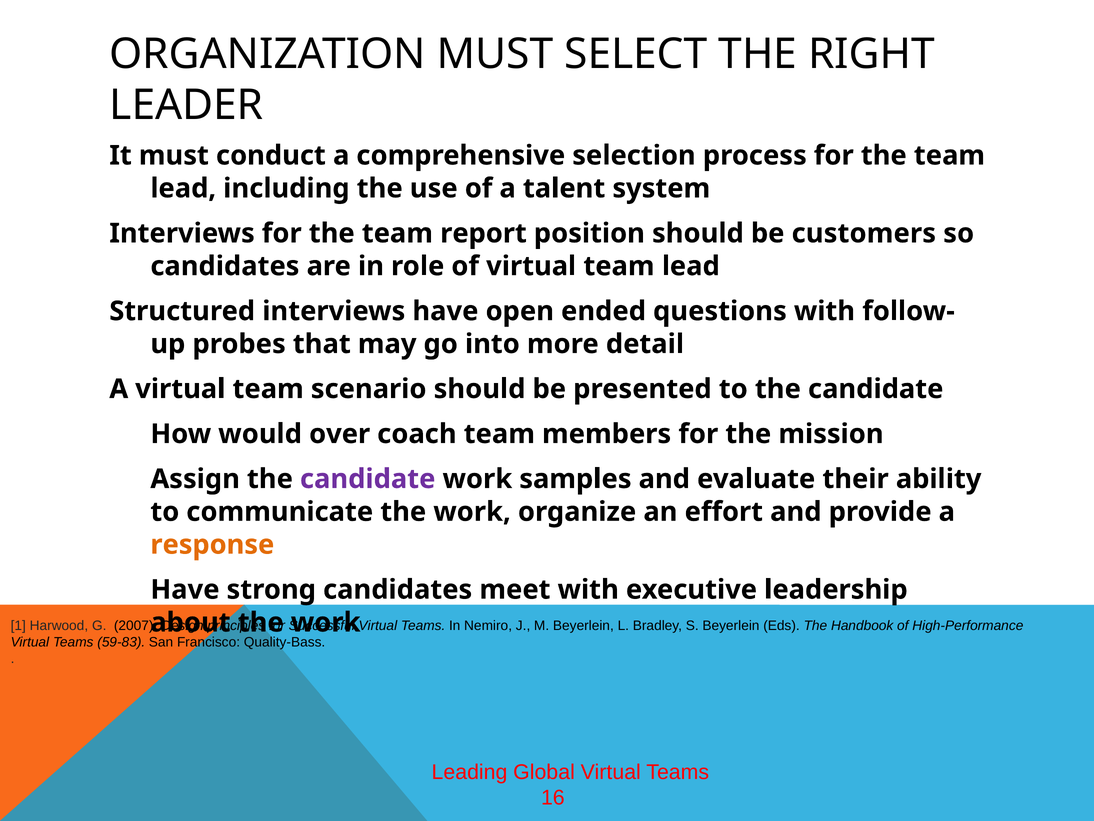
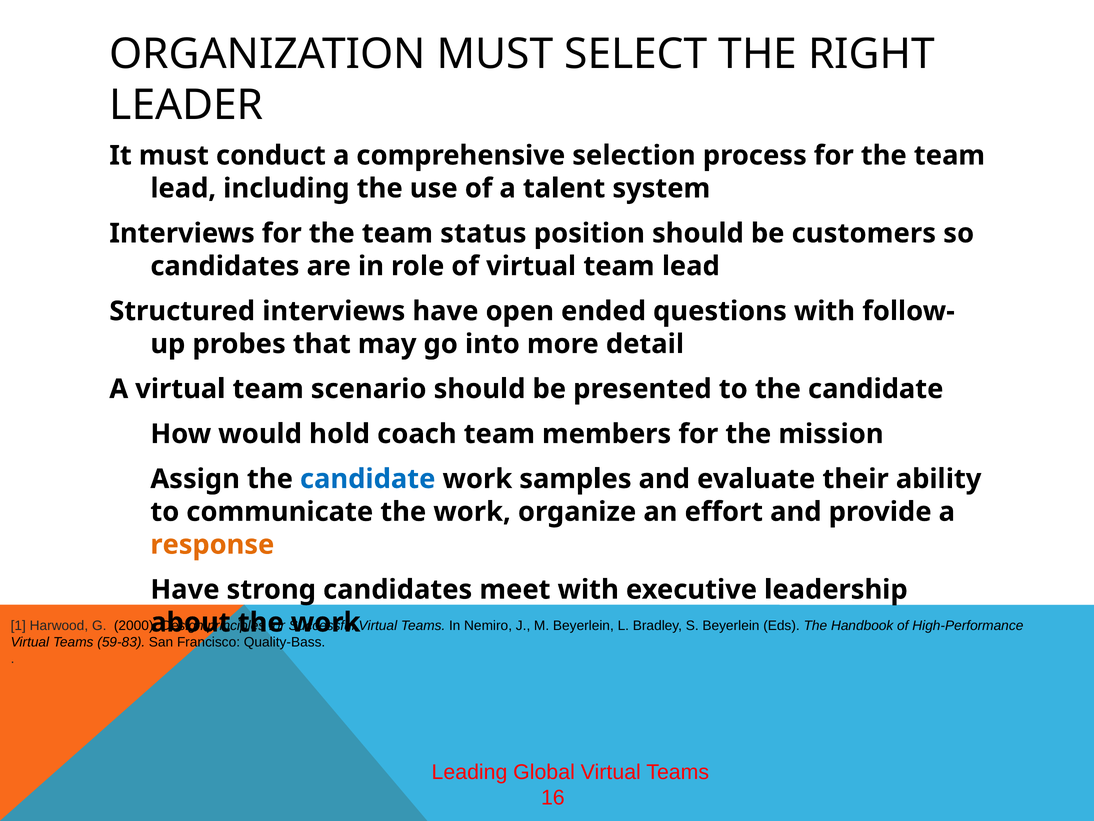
report: report -> status
over: over -> hold
candidate at (368, 479) colour: purple -> blue
2007: 2007 -> 2000
